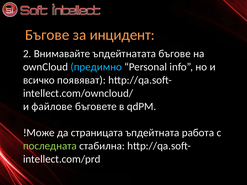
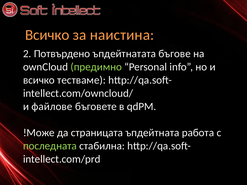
Бъгове at (47, 35): Бъгове -> Всичко
инцидент: инцидент -> наистина
Внимавайте: Внимавайте -> Потвърдено
предимно colour: light blue -> light green
появяват: появяват -> тестваме
